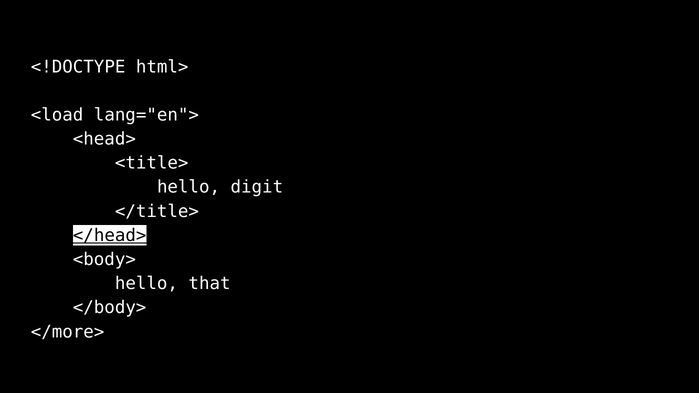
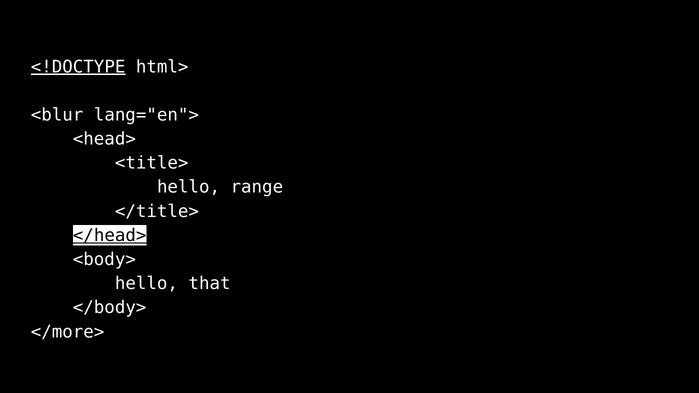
<!DOCTYPE underline: none -> present
<load: <load -> <blur
digit: digit -> range
